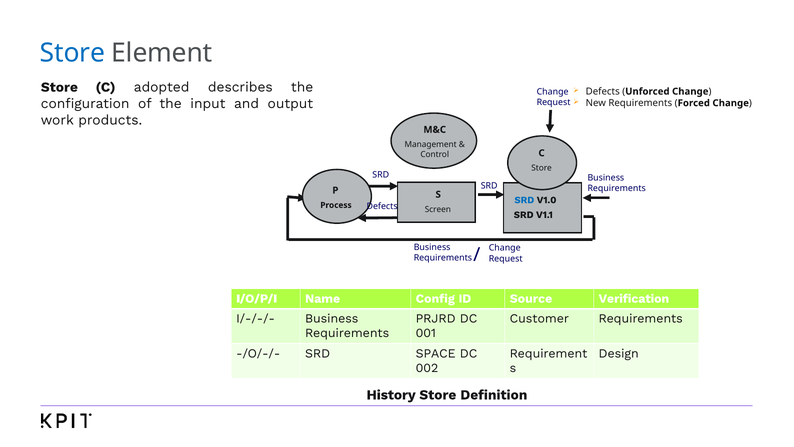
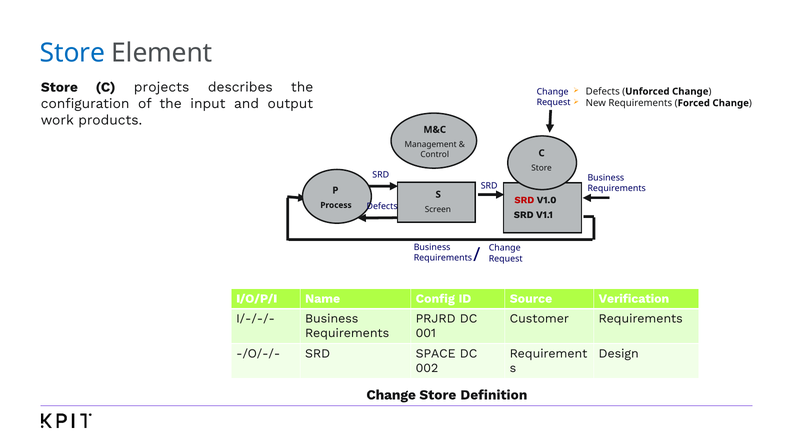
adopted: adopted -> projects
SRD at (524, 200) colour: blue -> red
History at (391, 394): History -> Change
